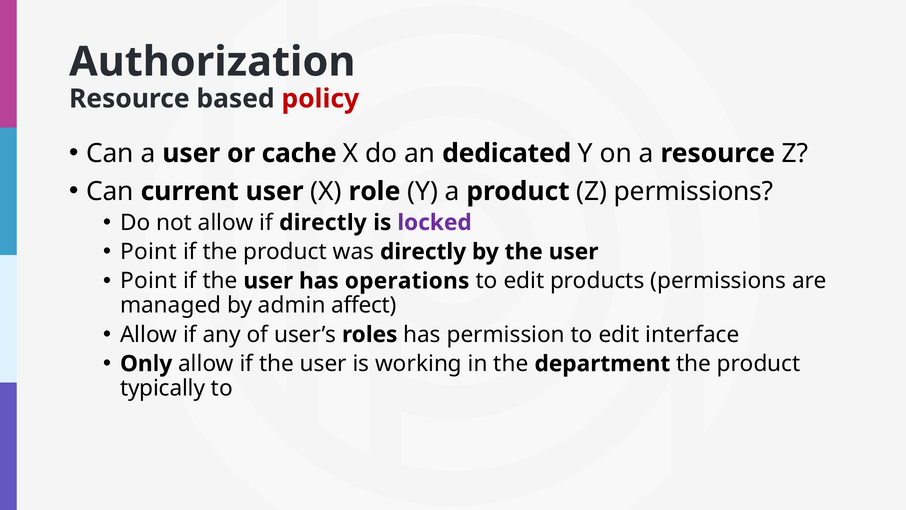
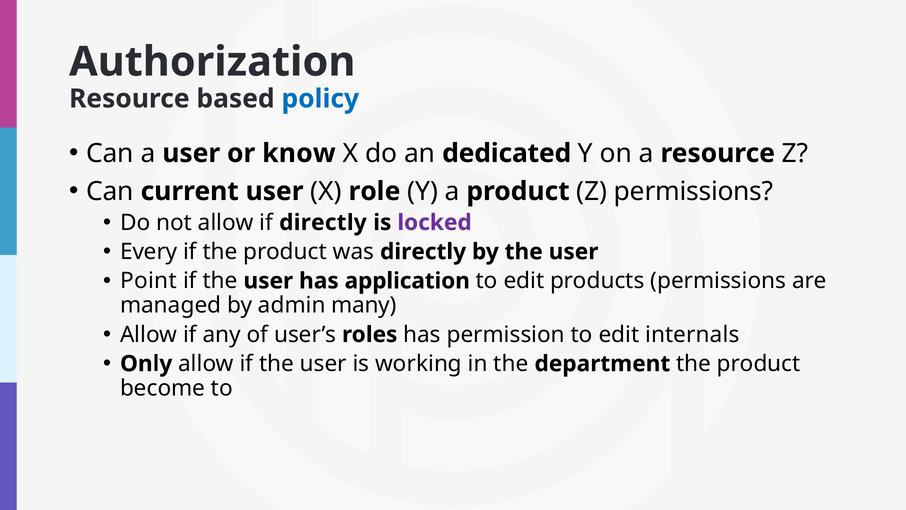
policy colour: red -> blue
cache: cache -> know
Point at (149, 252): Point -> Every
operations: operations -> application
affect: affect -> many
interface: interface -> internals
typically: typically -> become
